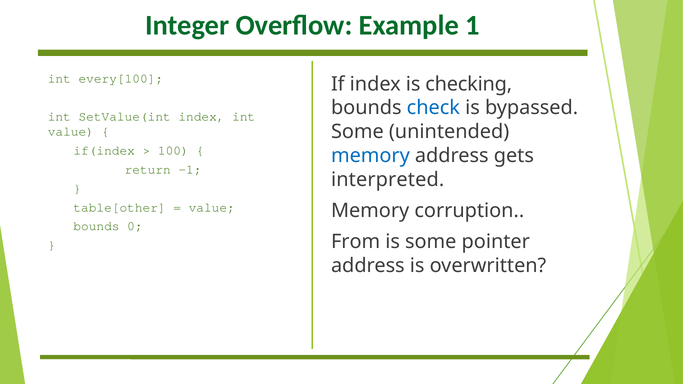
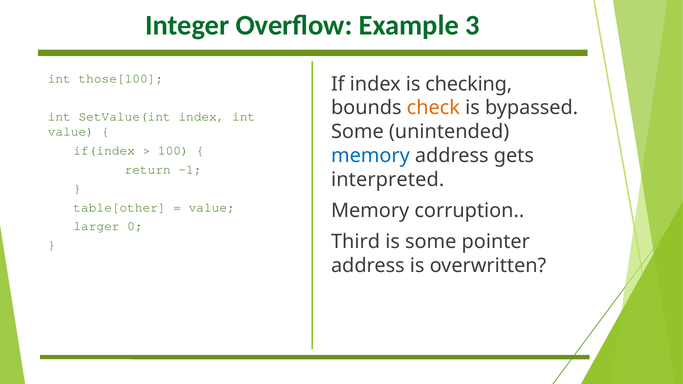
1: 1 -> 3
every[100: every[100 -> those[100
check colour: blue -> orange
bounds at (96, 226): bounds -> larger
From: From -> Third
